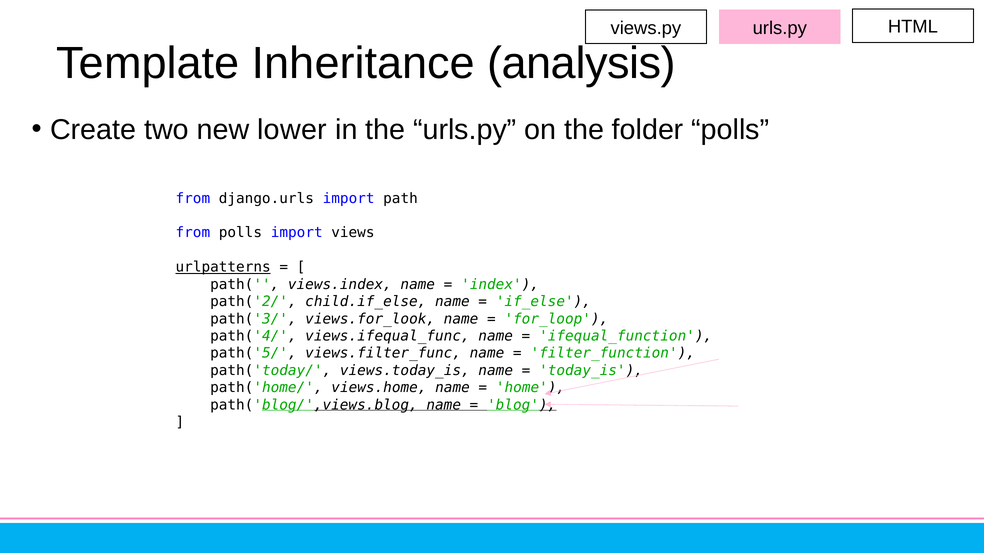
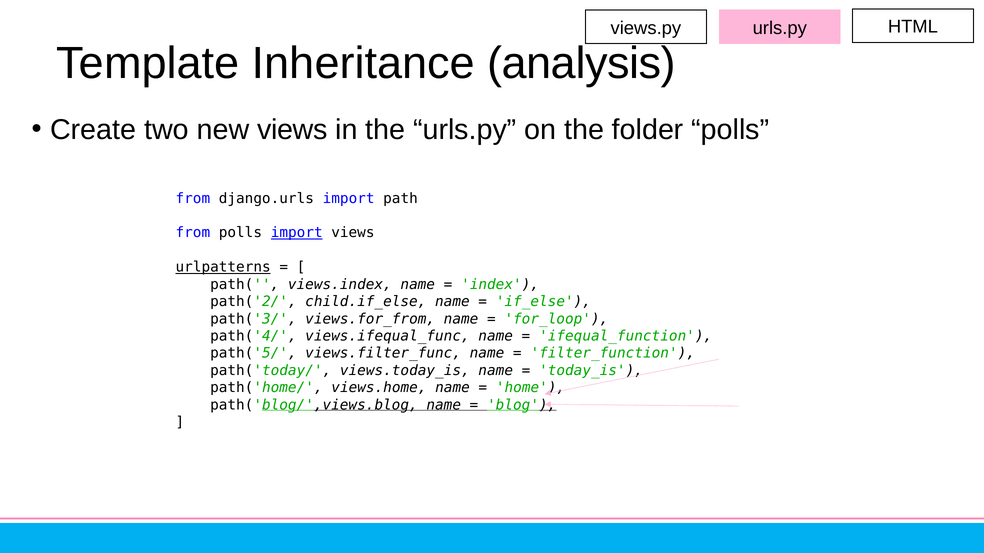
new lower: lower -> views
import at (297, 233) underline: none -> present
views.for_look: views.for_look -> views.for_from
